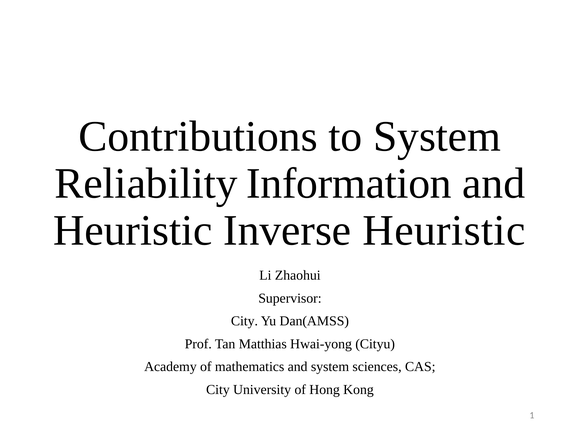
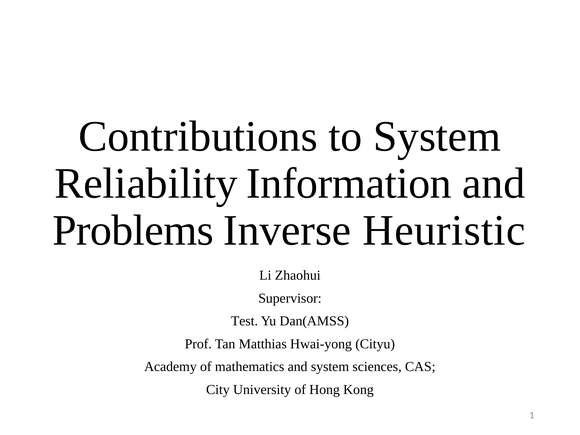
Heuristic at (133, 230): Heuristic -> Problems
City at (244, 321): City -> Test
